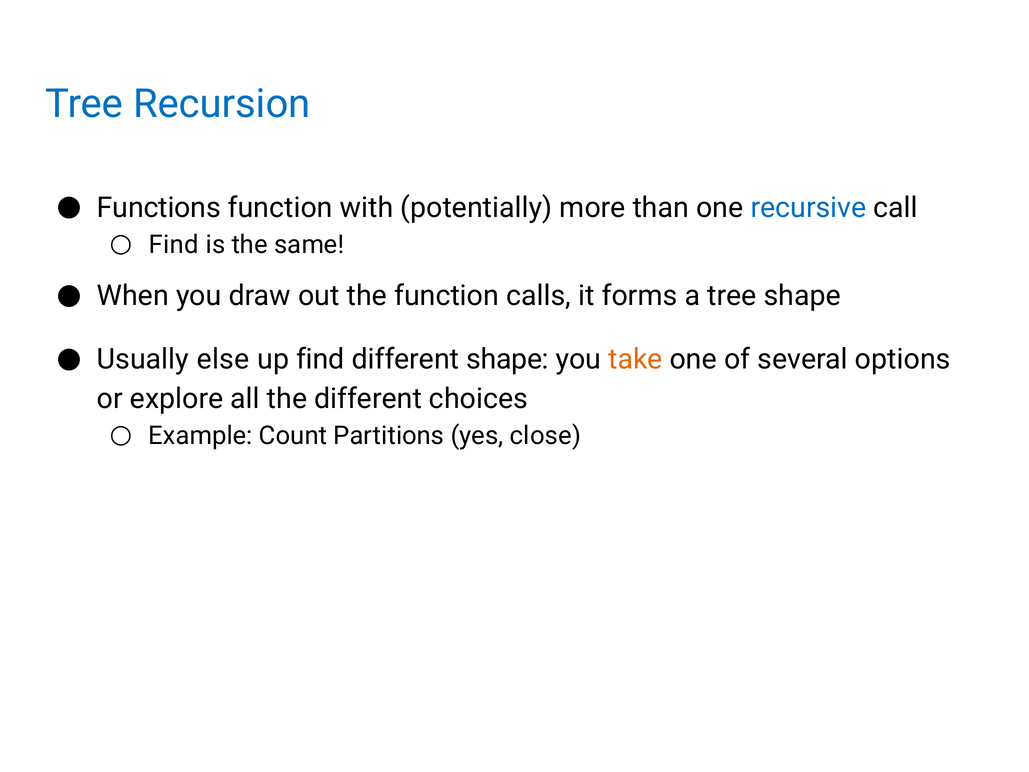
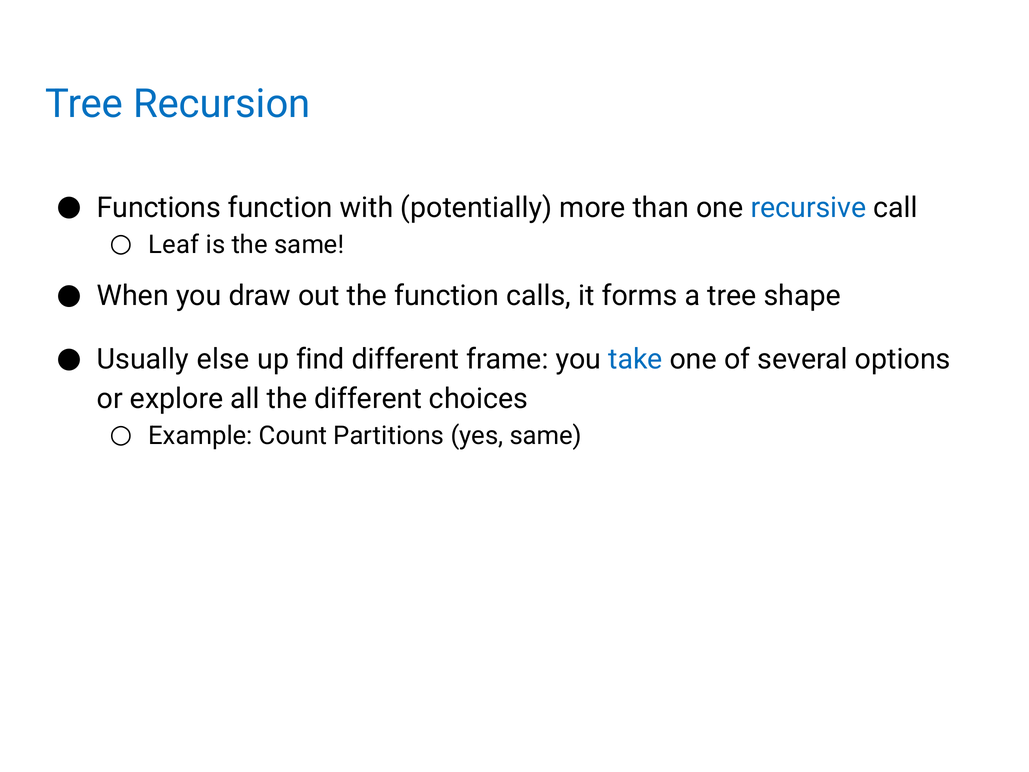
Find at (174, 245): Find -> Leaf
different shape: shape -> frame
take colour: orange -> blue
yes close: close -> same
